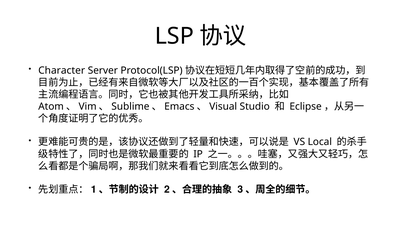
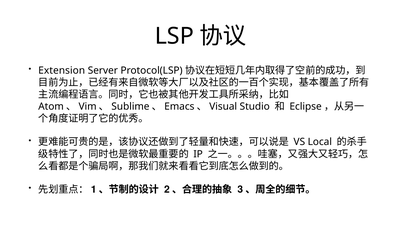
Character: Character -> Extension
